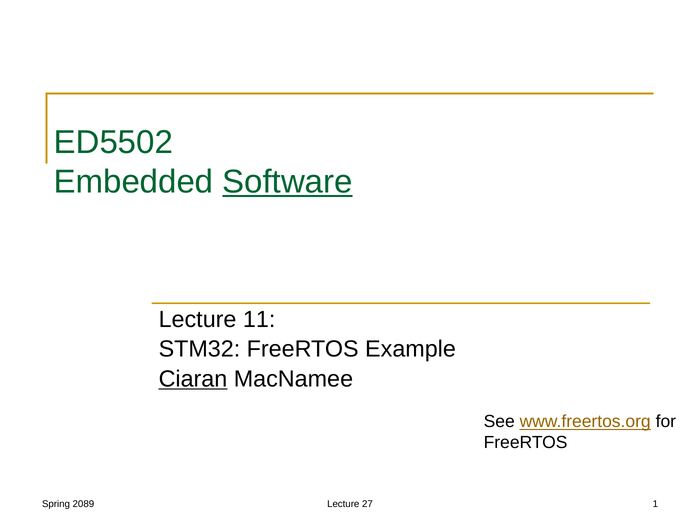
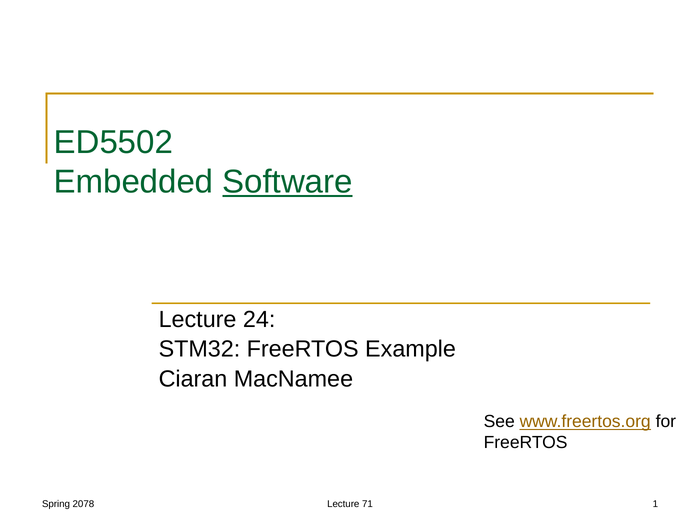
11: 11 -> 24
Ciaran underline: present -> none
2089: 2089 -> 2078
27: 27 -> 71
